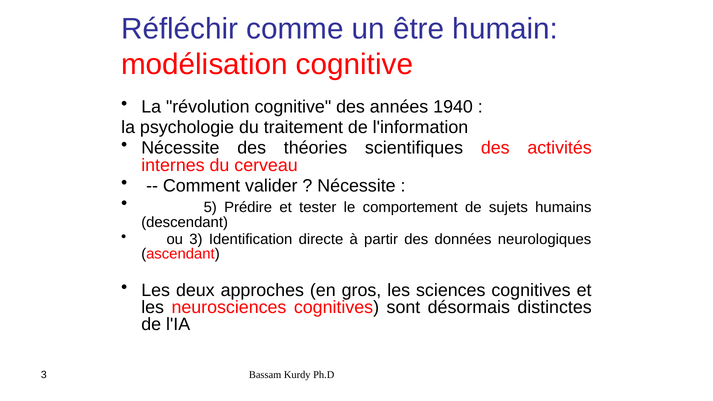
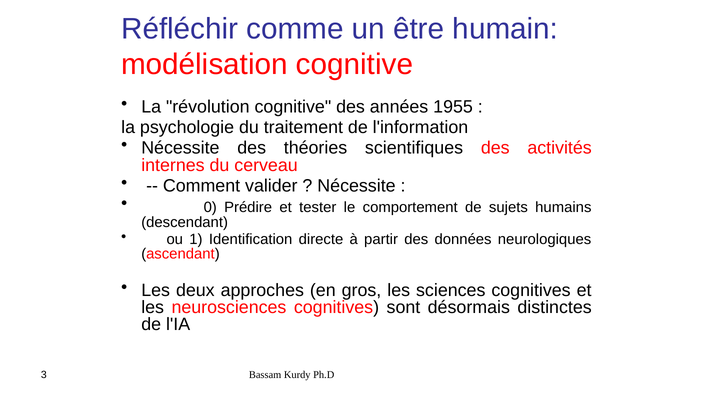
1940: 1940 -> 1955
5: 5 -> 0
ou 3: 3 -> 1
